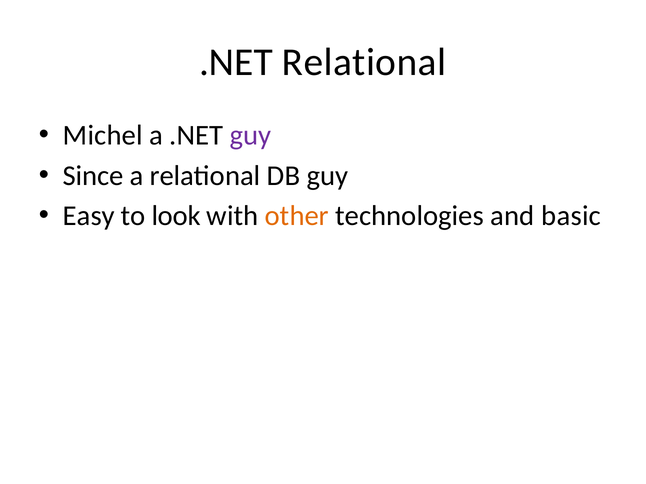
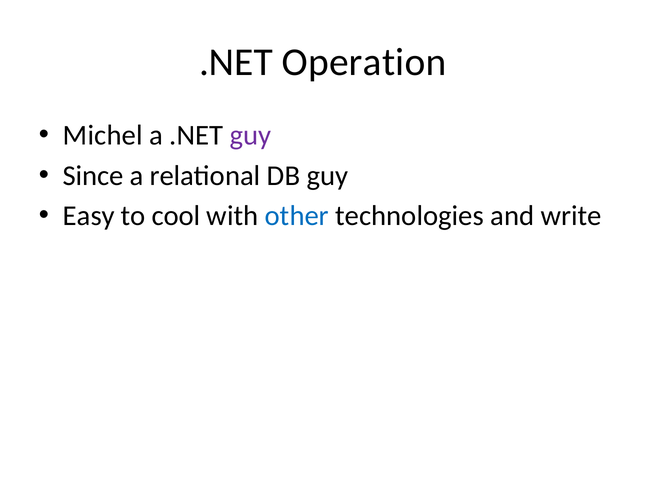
.NET Relational: Relational -> Operation
look: look -> cool
other colour: orange -> blue
basic: basic -> write
